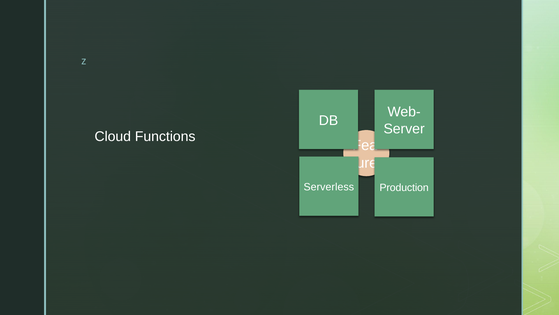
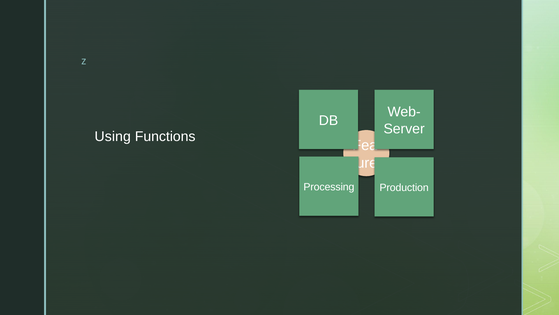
Cloud: Cloud -> Using
Serverless: Serverless -> Processing
